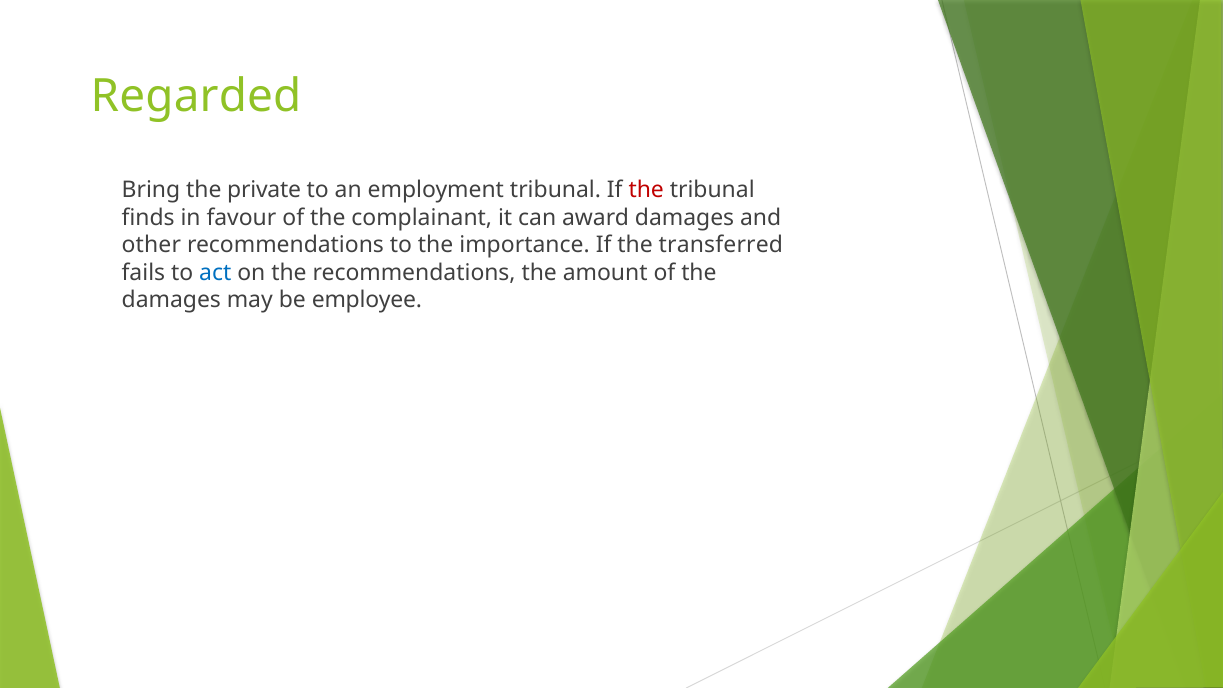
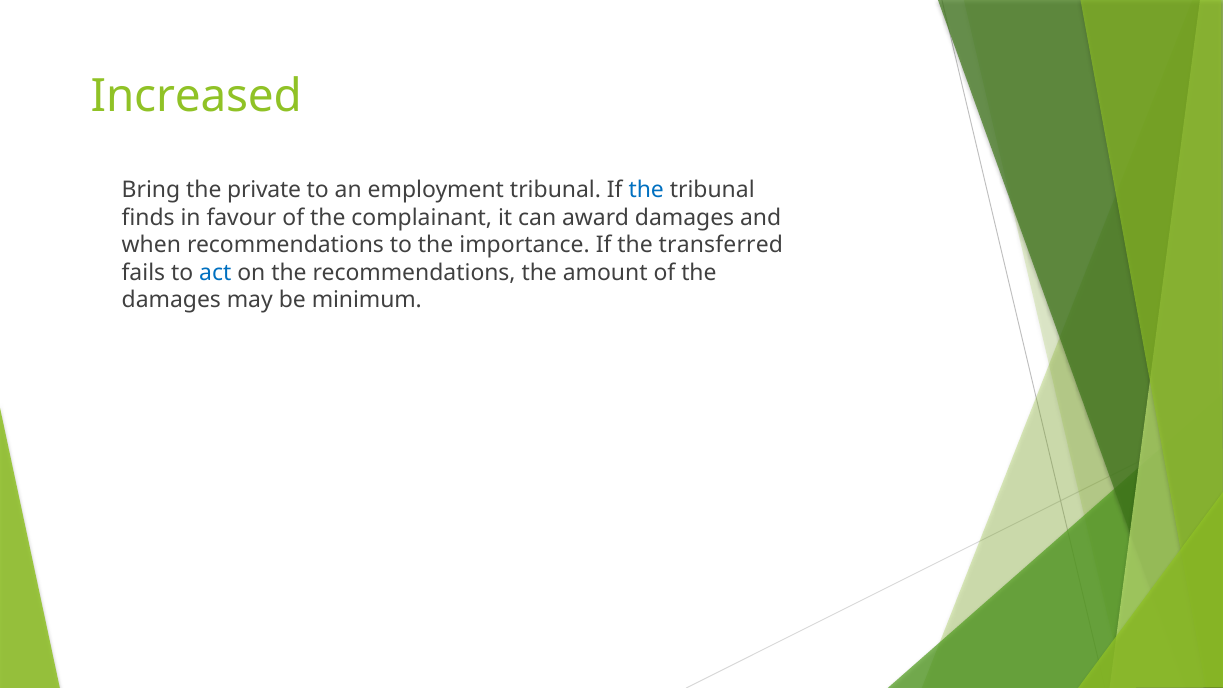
Regarded: Regarded -> Increased
the at (646, 190) colour: red -> blue
other: other -> when
employee: employee -> minimum
